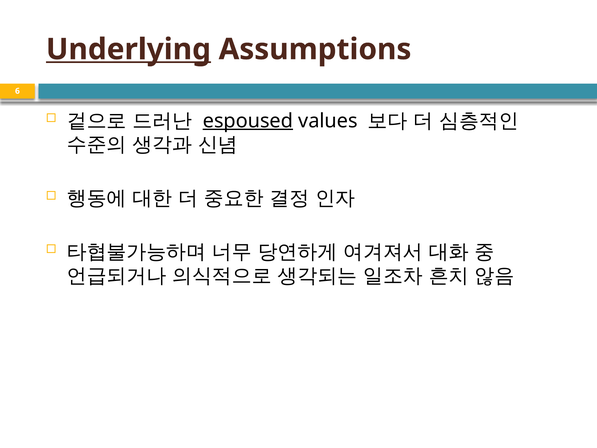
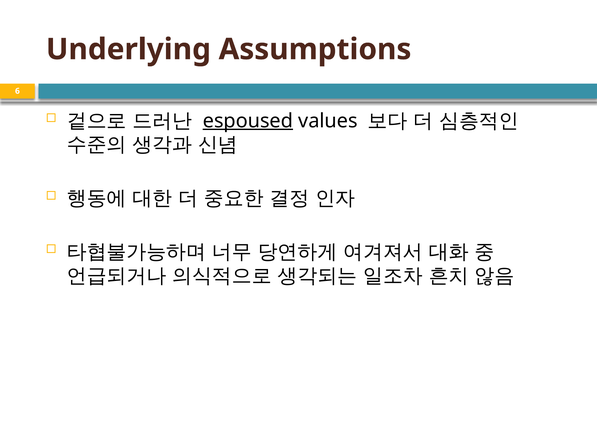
Underlying underline: present -> none
